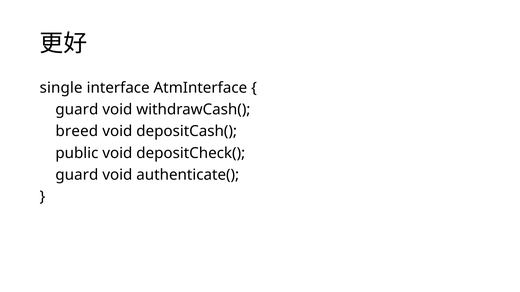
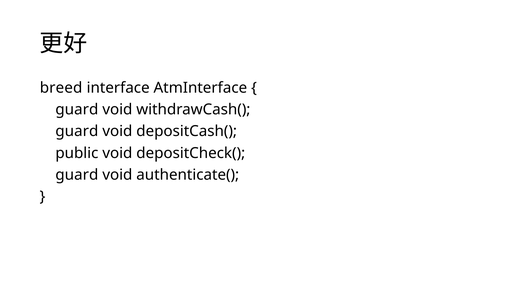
single: single -> breed
breed at (77, 132): breed -> guard
